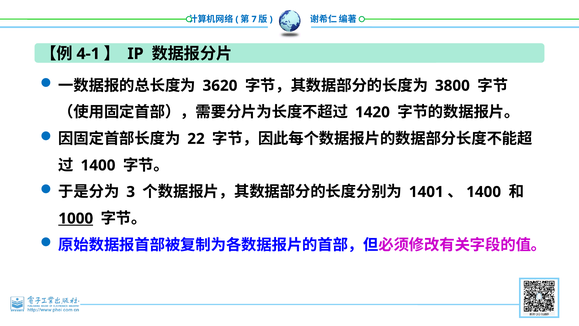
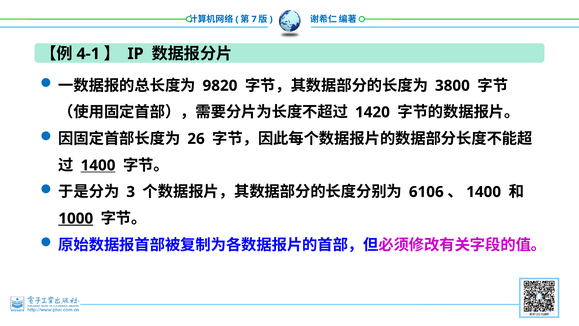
3620: 3620 -> 9820
22: 22 -> 26
1400 at (98, 165) underline: none -> present
1401: 1401 -> 6106
